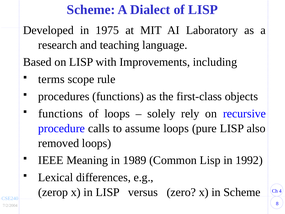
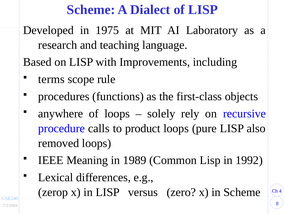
functions at (61, 113): functions -> anywhere
assume: assume -> product
